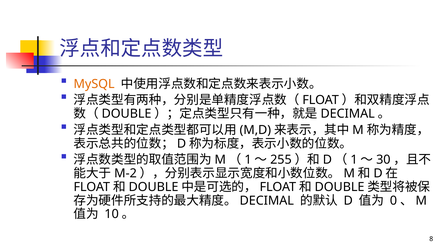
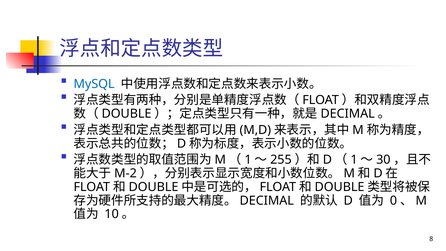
MySQL colour: orange -> blue
